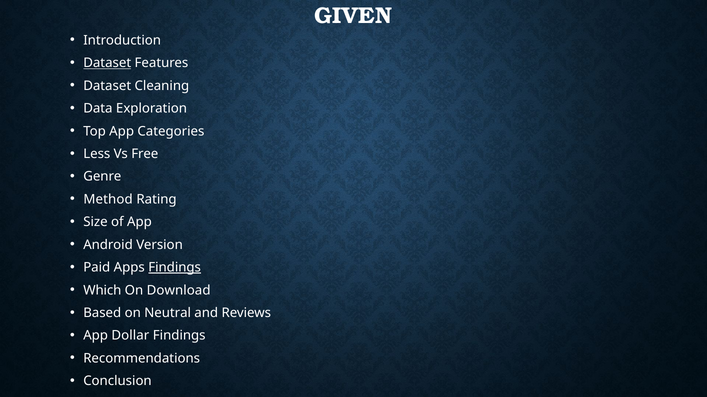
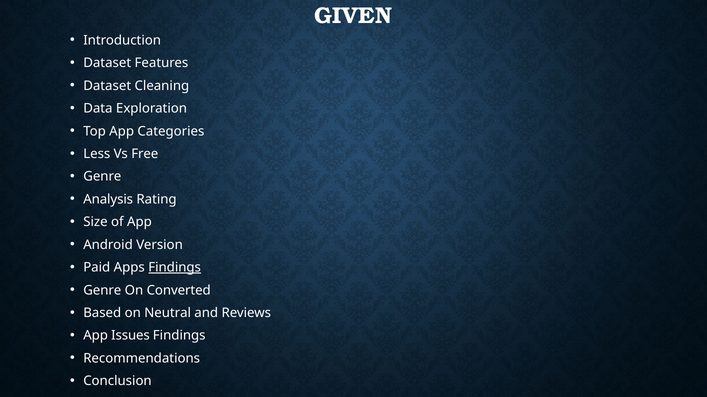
Dataset at (107, 63) underline: present -> none
Method: Method -> Analysis
Which at (102, 291): Which -> Genre
Download: Download -> Converted
Dollar: Dollar -> Issues
